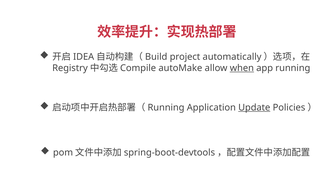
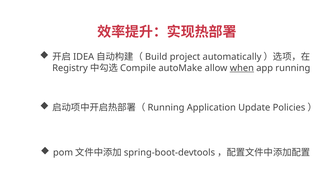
Update underline: present -> none
